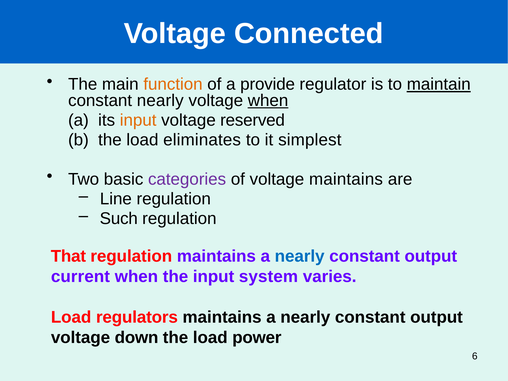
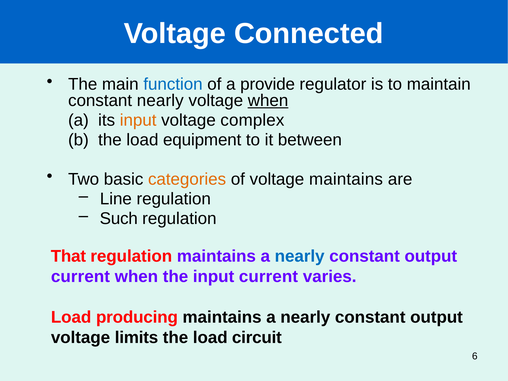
function colour: orange -> blue
maintain underline: present -> none
reserved: reserved -> complex
eliminates: eliminates -> equipment
simplest: simplest -> between
categories colour: purple -> orange
input system: system -> current
regulators: regulators -> producing
down: down -> limits
power: power -> circuit
